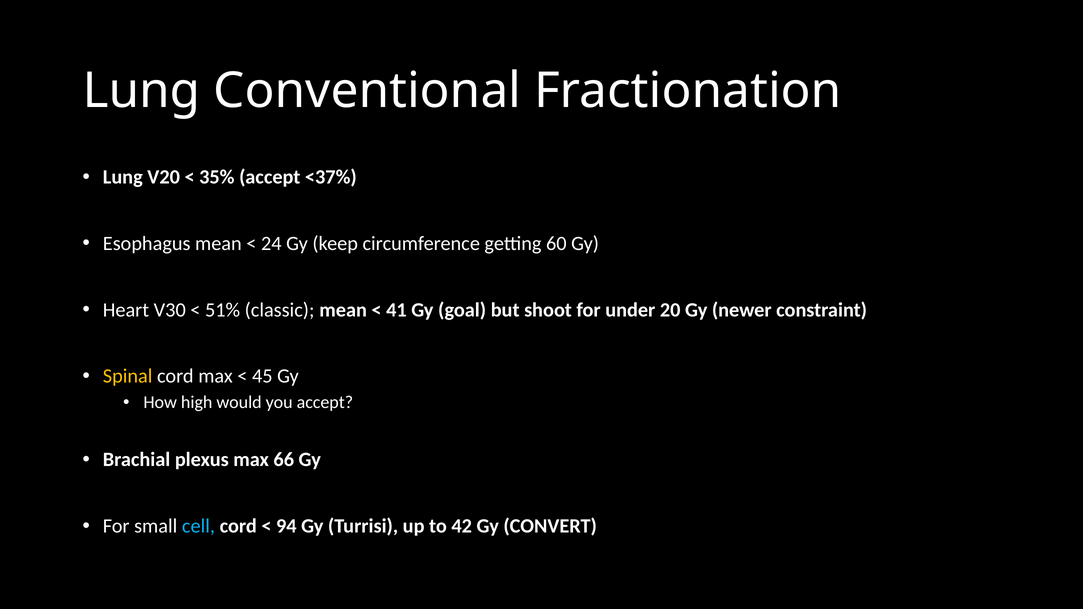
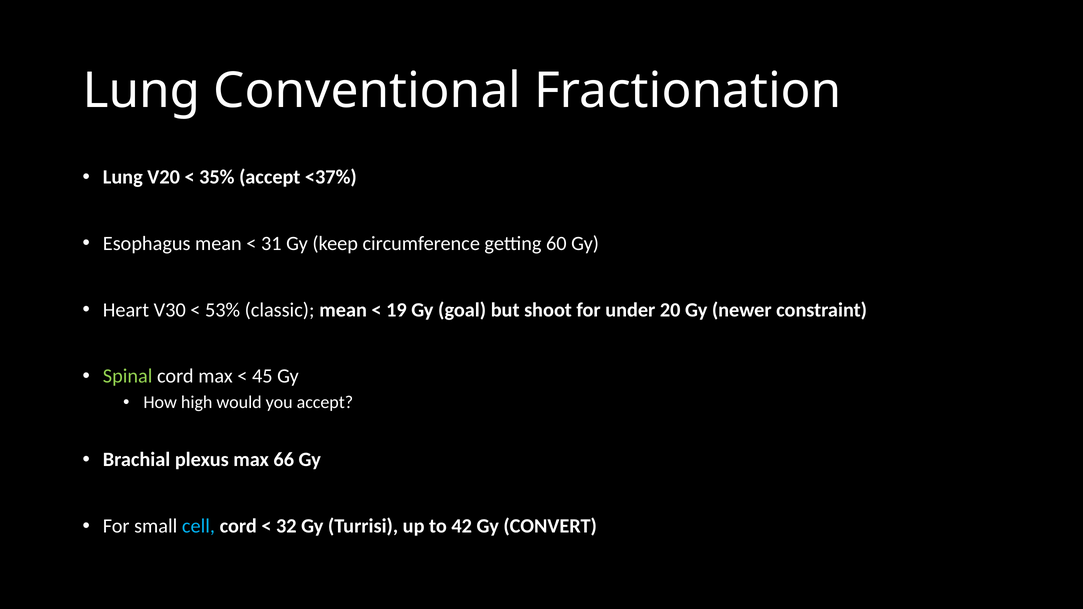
24: 24 -> 31
51%: 51% -> 53%
41: 41 -> 19
Spinal colour: yellow -> light green
94: 94 -> 32
